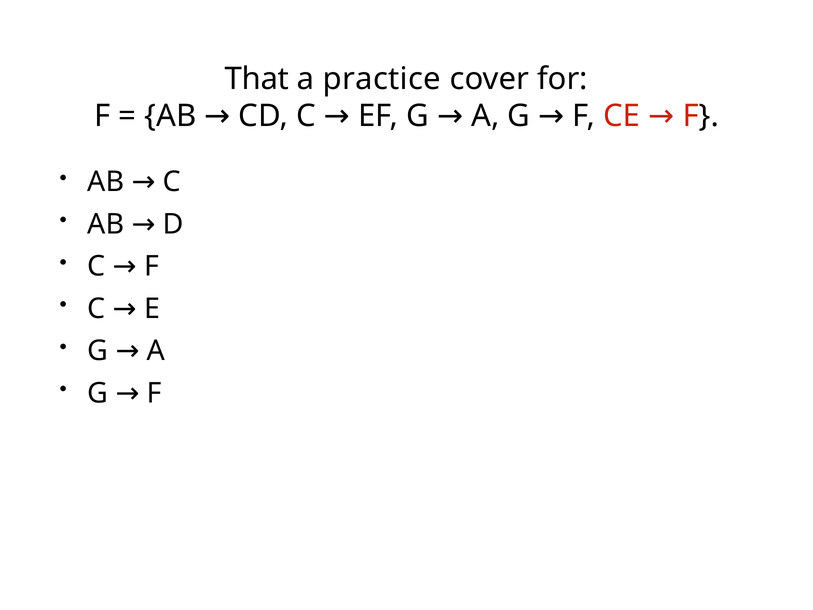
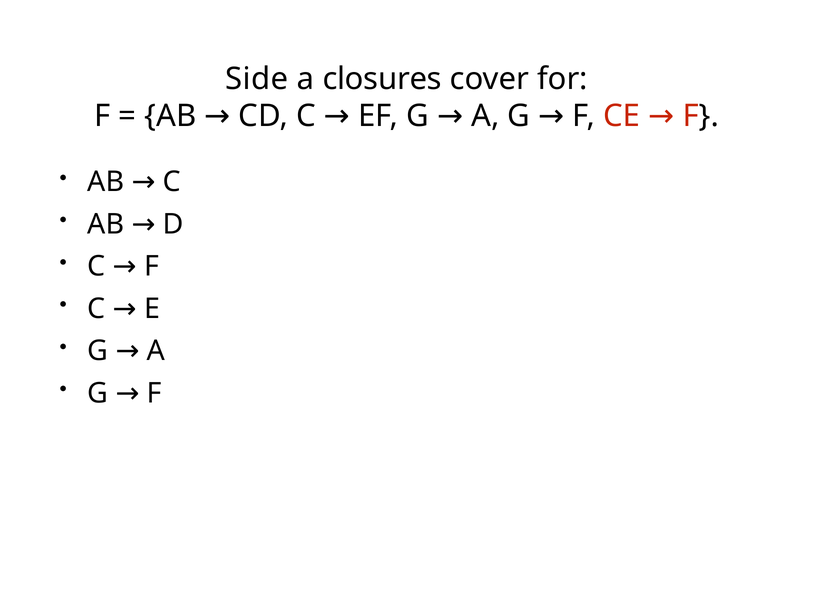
That: That -> Side
practice: practice -> closures
